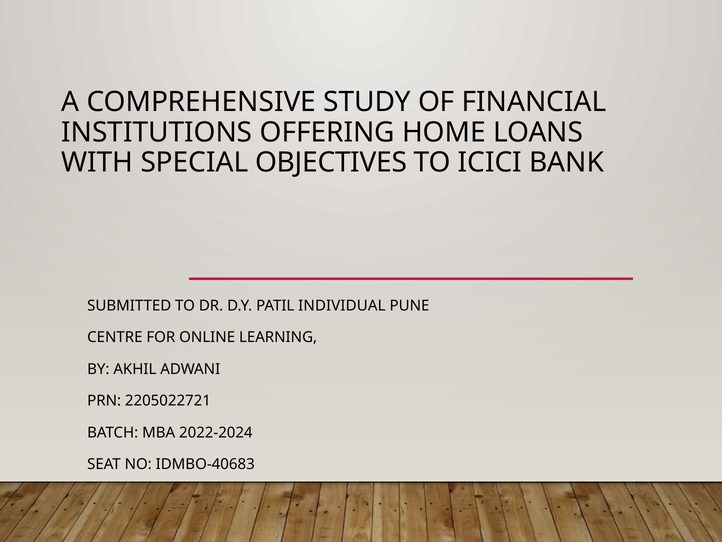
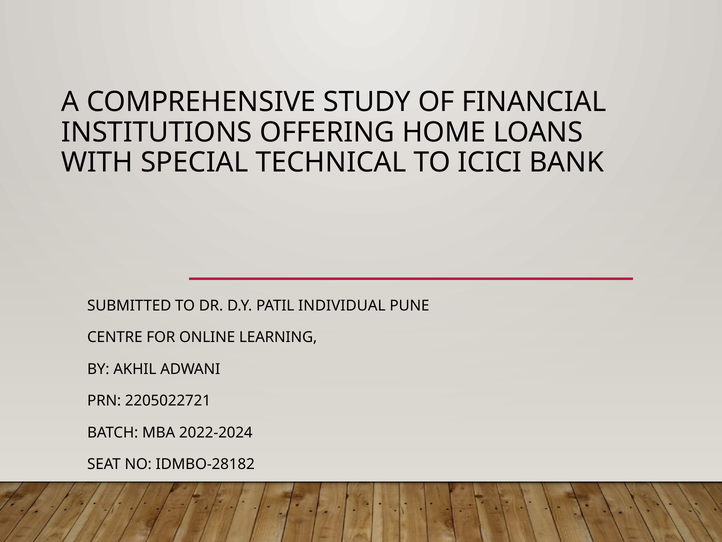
OBJECTIVES: OBJECTIVES -> TECHNICAL
IDMBO-40683: IDMBO-40683 -> IDMBO-28182
